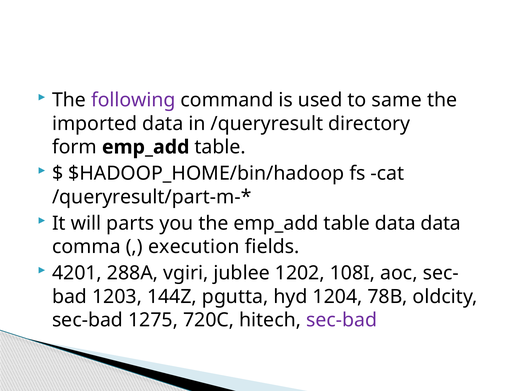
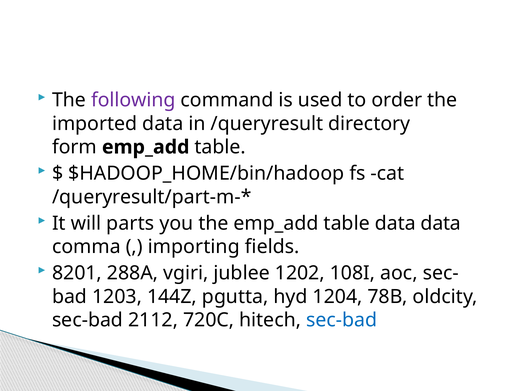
same: same -> order
execution: execution -> importing
4201: 4201 -> 8201
1275: 1275 -> 2112
sec-bad at (342, 320) colour: purple -> blue
